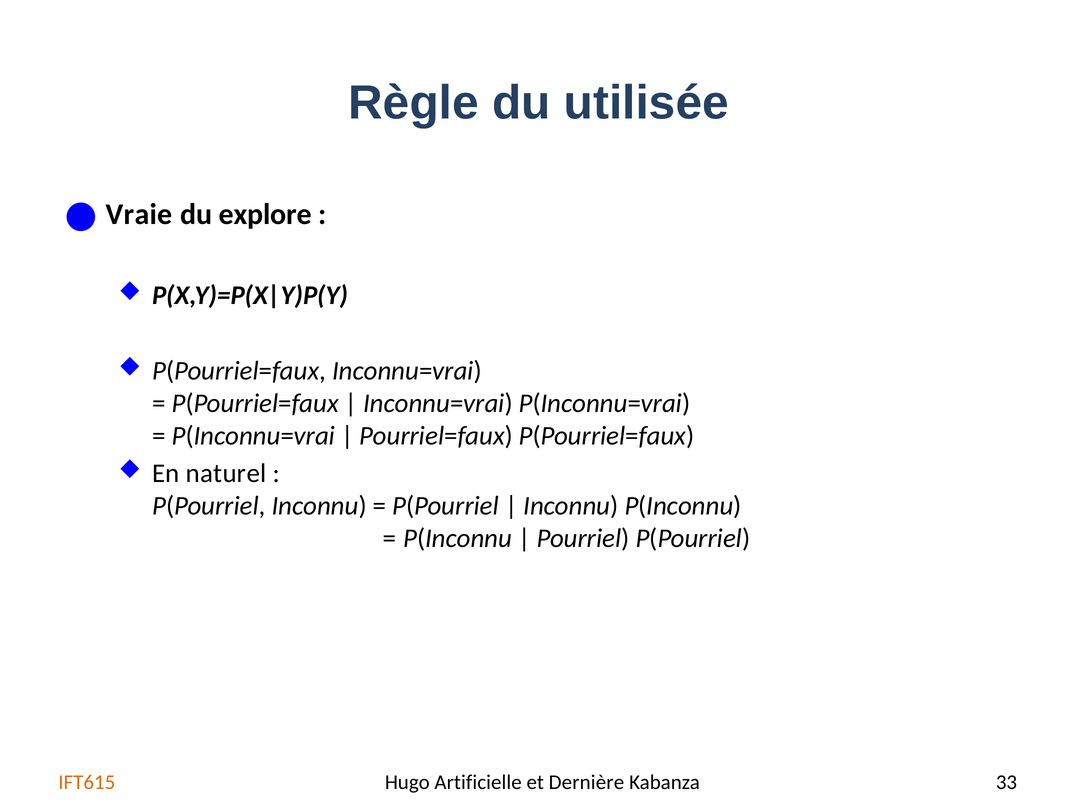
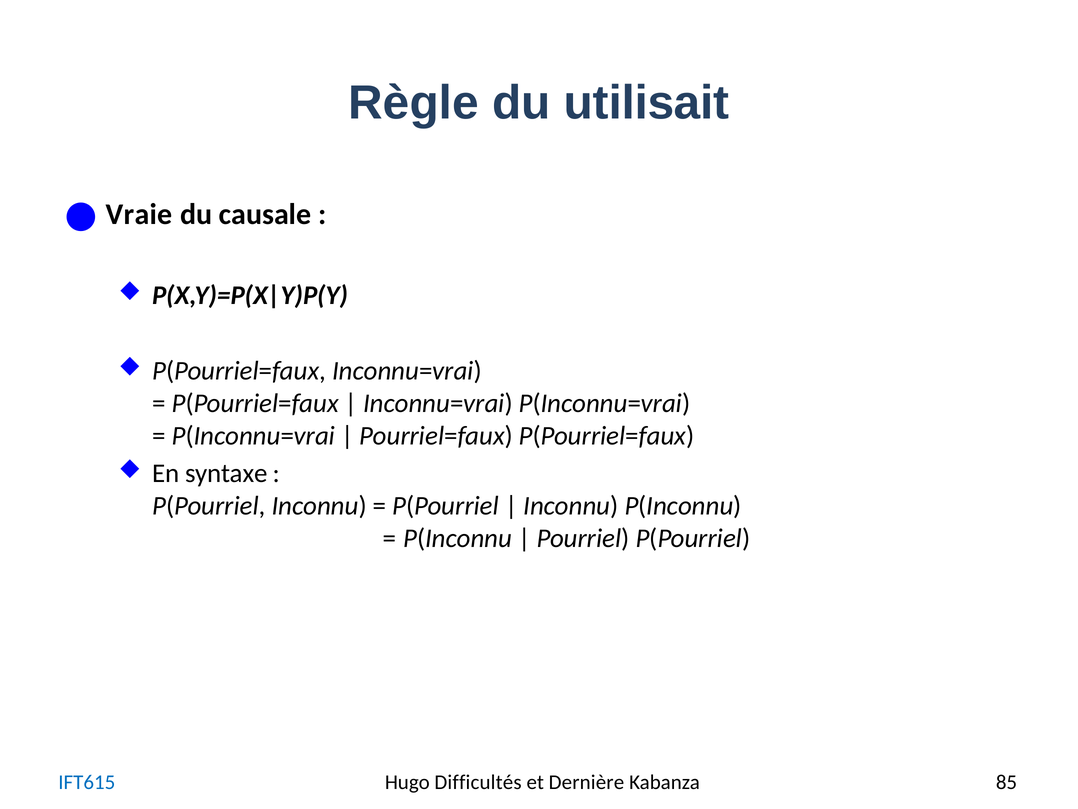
utilisée: utilisée -> utilisait
explore: explore -> causale
naturel: naturel -> syntaxe
Artificielle: Artificielle -> Difficultés
33: 33 -> 85
IFT615 colour: orange -> blue
